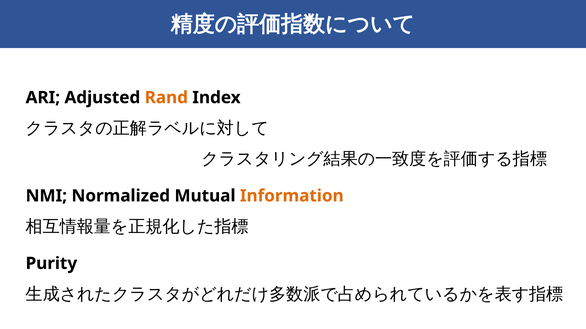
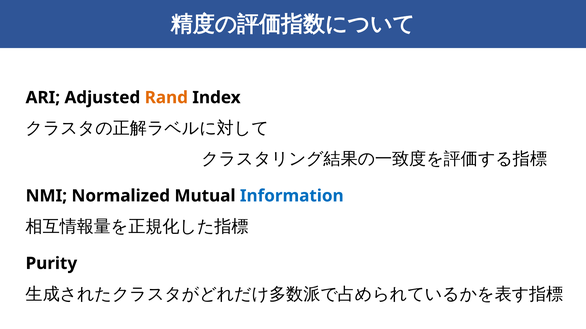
Information colour: orange -> blue
